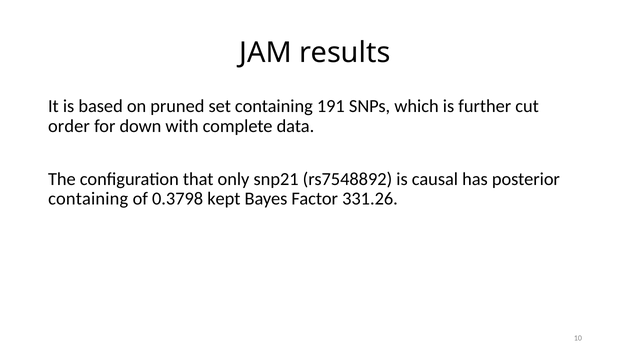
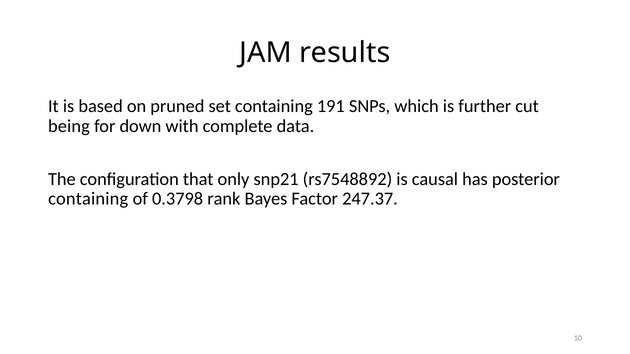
order: order -> being
kept: kept -> rank
331.26: 331.26 -> 247.37
